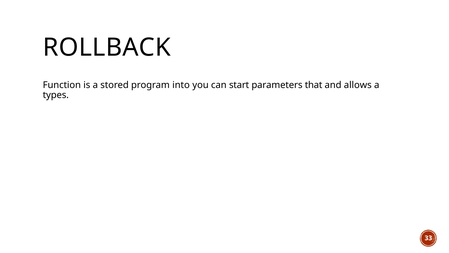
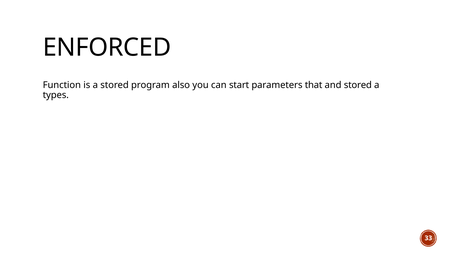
ROLLBACK: ROLLBACK -> ENFORCED
into: into -> also
and allows: allows -> stored
